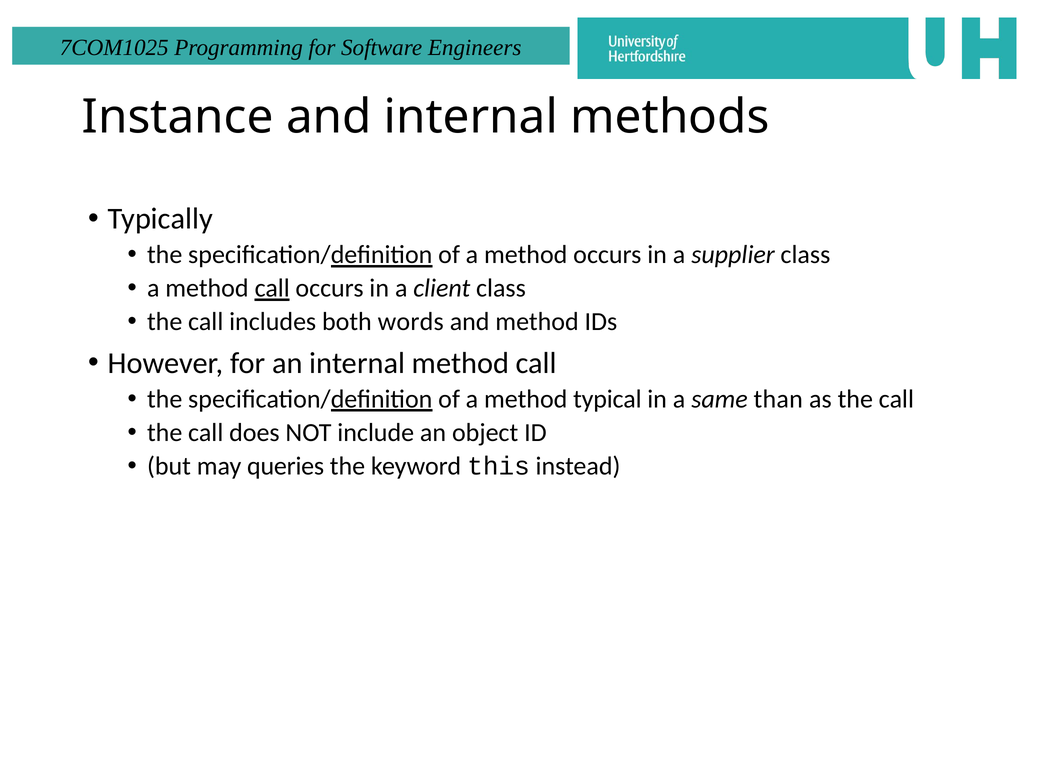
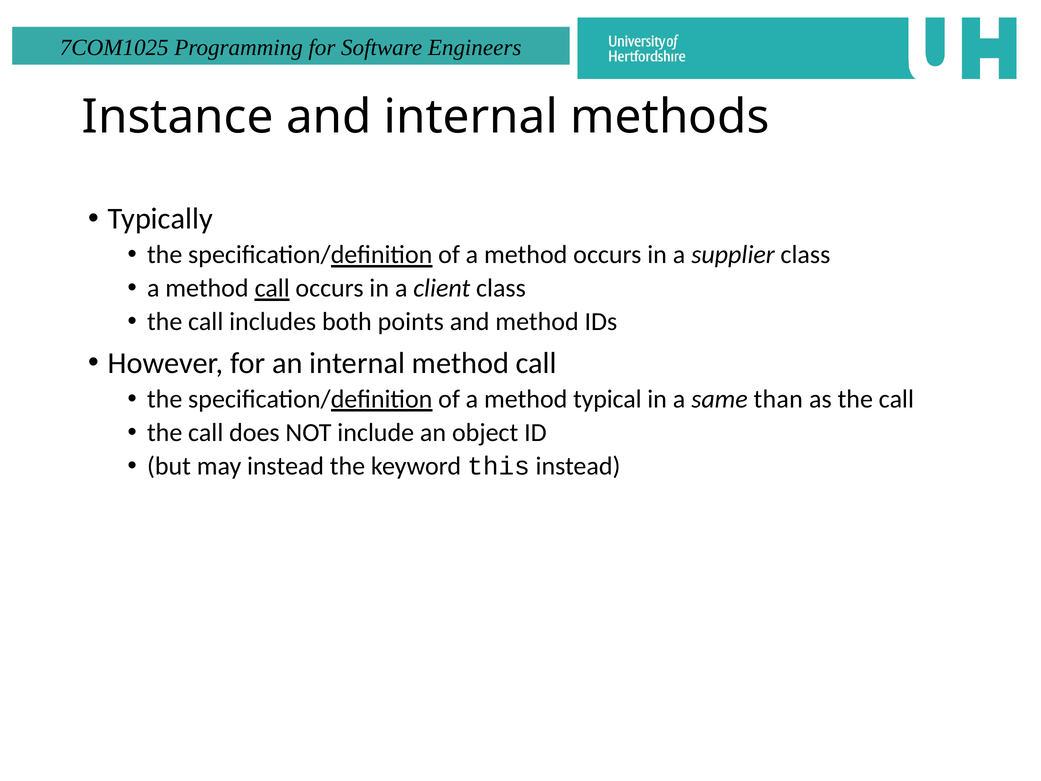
words: words -> points
may queries: queries -> instead
